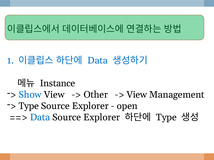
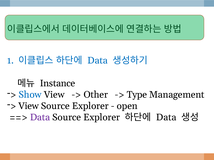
View at (137, 95): View -> Type
Type at (29, 106): Type -> View
Data at (40, 118) colour: blue -> purple
Type at (166, 118): Type -> Data
